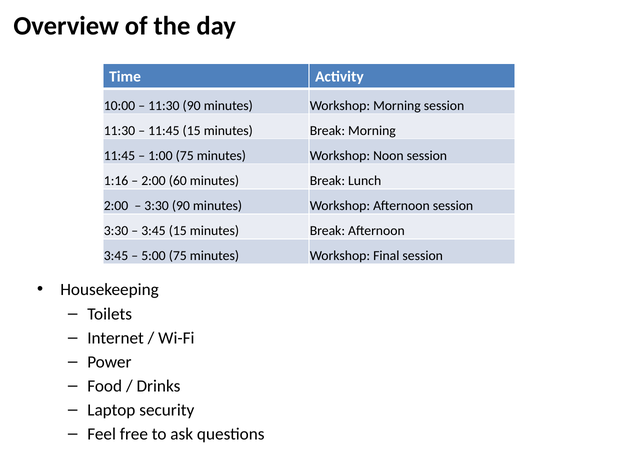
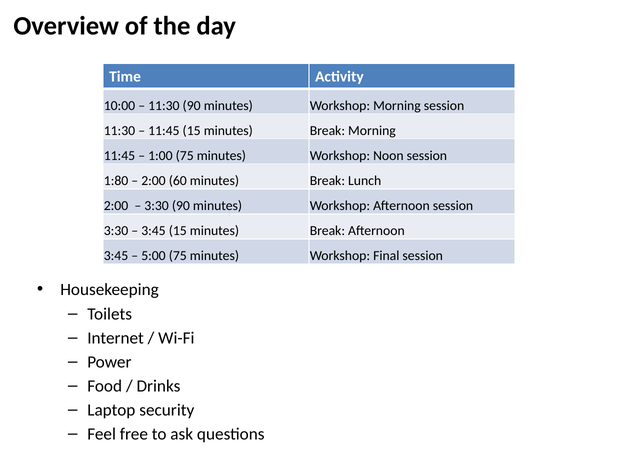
1:16: 1:16 -> 1:80
